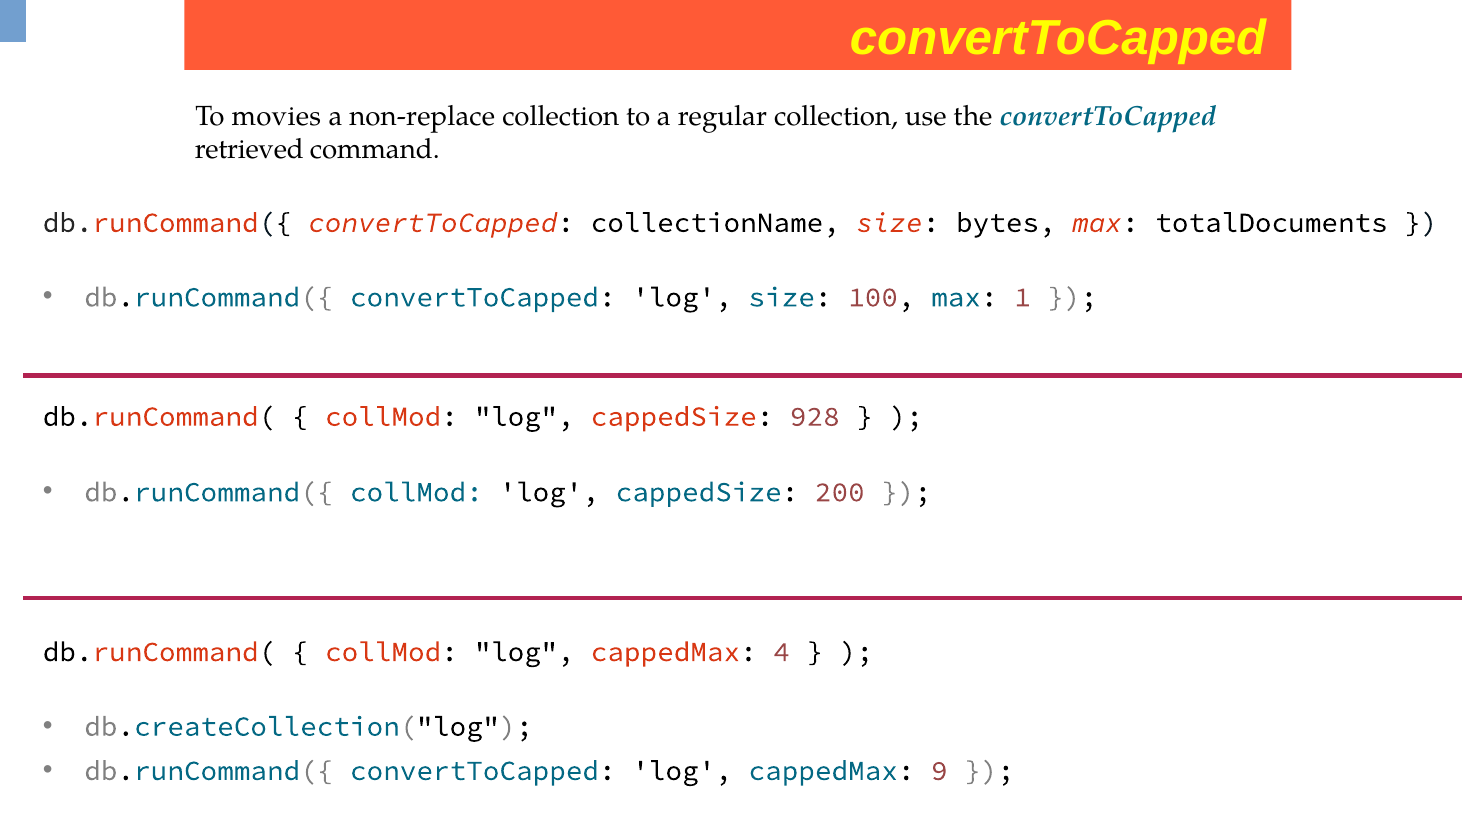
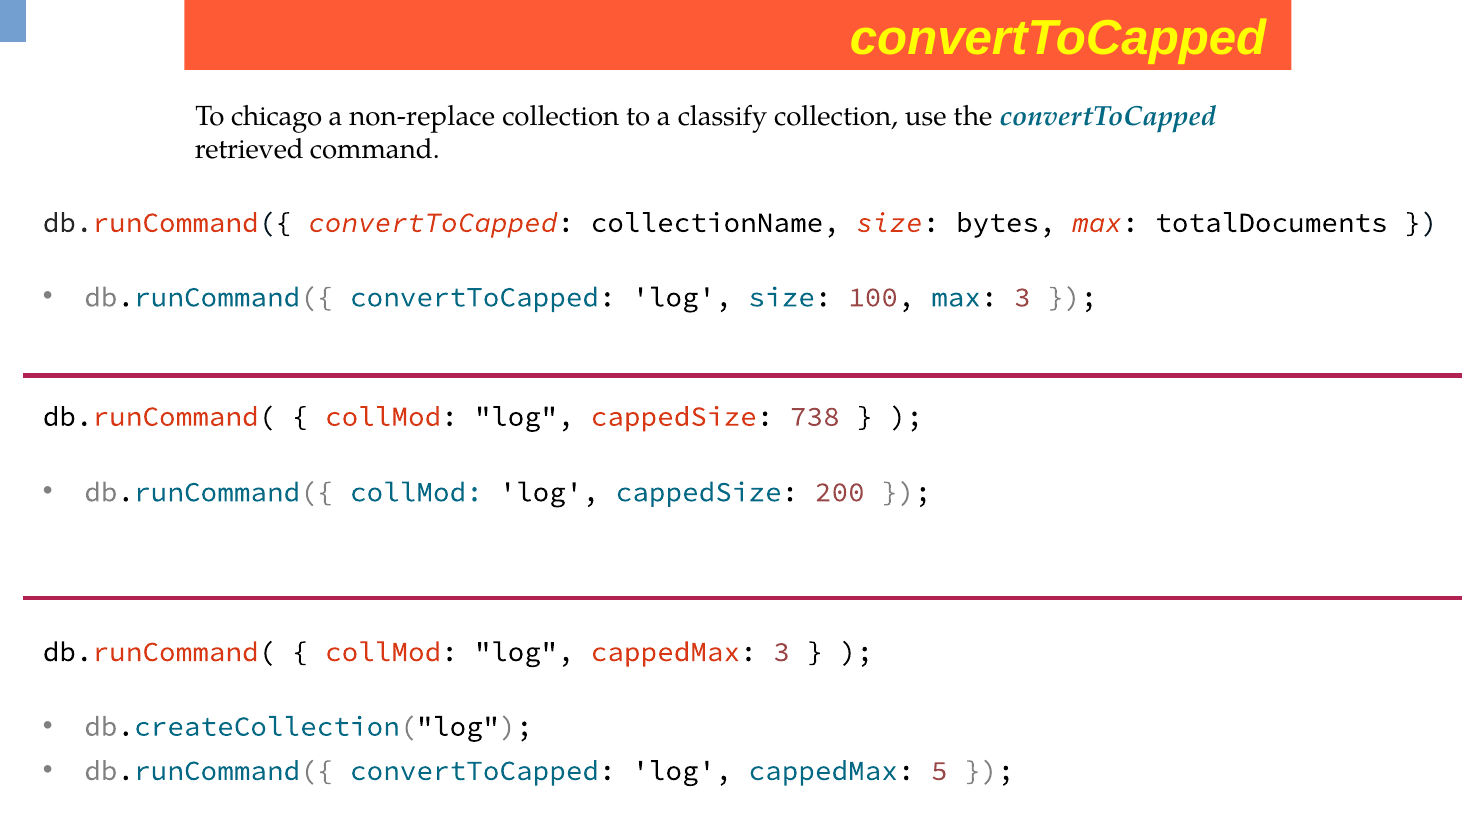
movies: movies -> chicago
regular: regular -> classify
max 1: 1 -> 3
928: 928 -> 738
cappedMax 4: 4 -> 3
9: 9 -> 5
